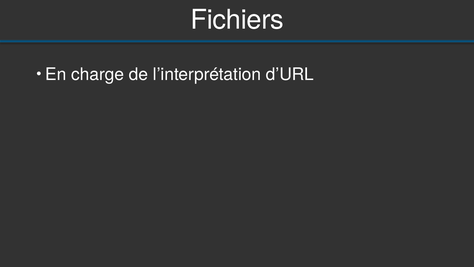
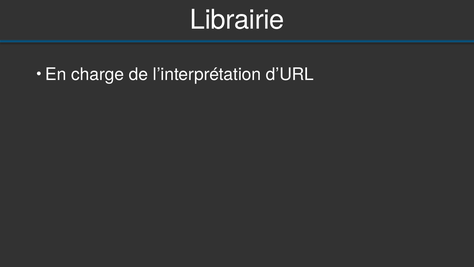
Fichiers: Fichiers -> Librairie
